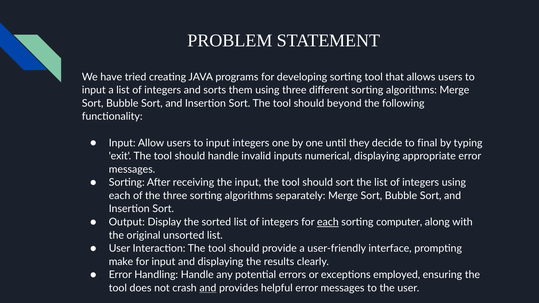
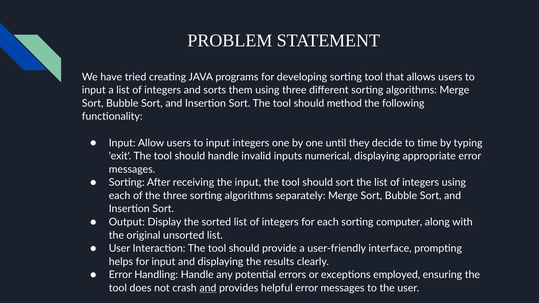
beyond: beyond -> method
final: final -> time
each at (328, 222) underline: present -> none
make: make -> helps
